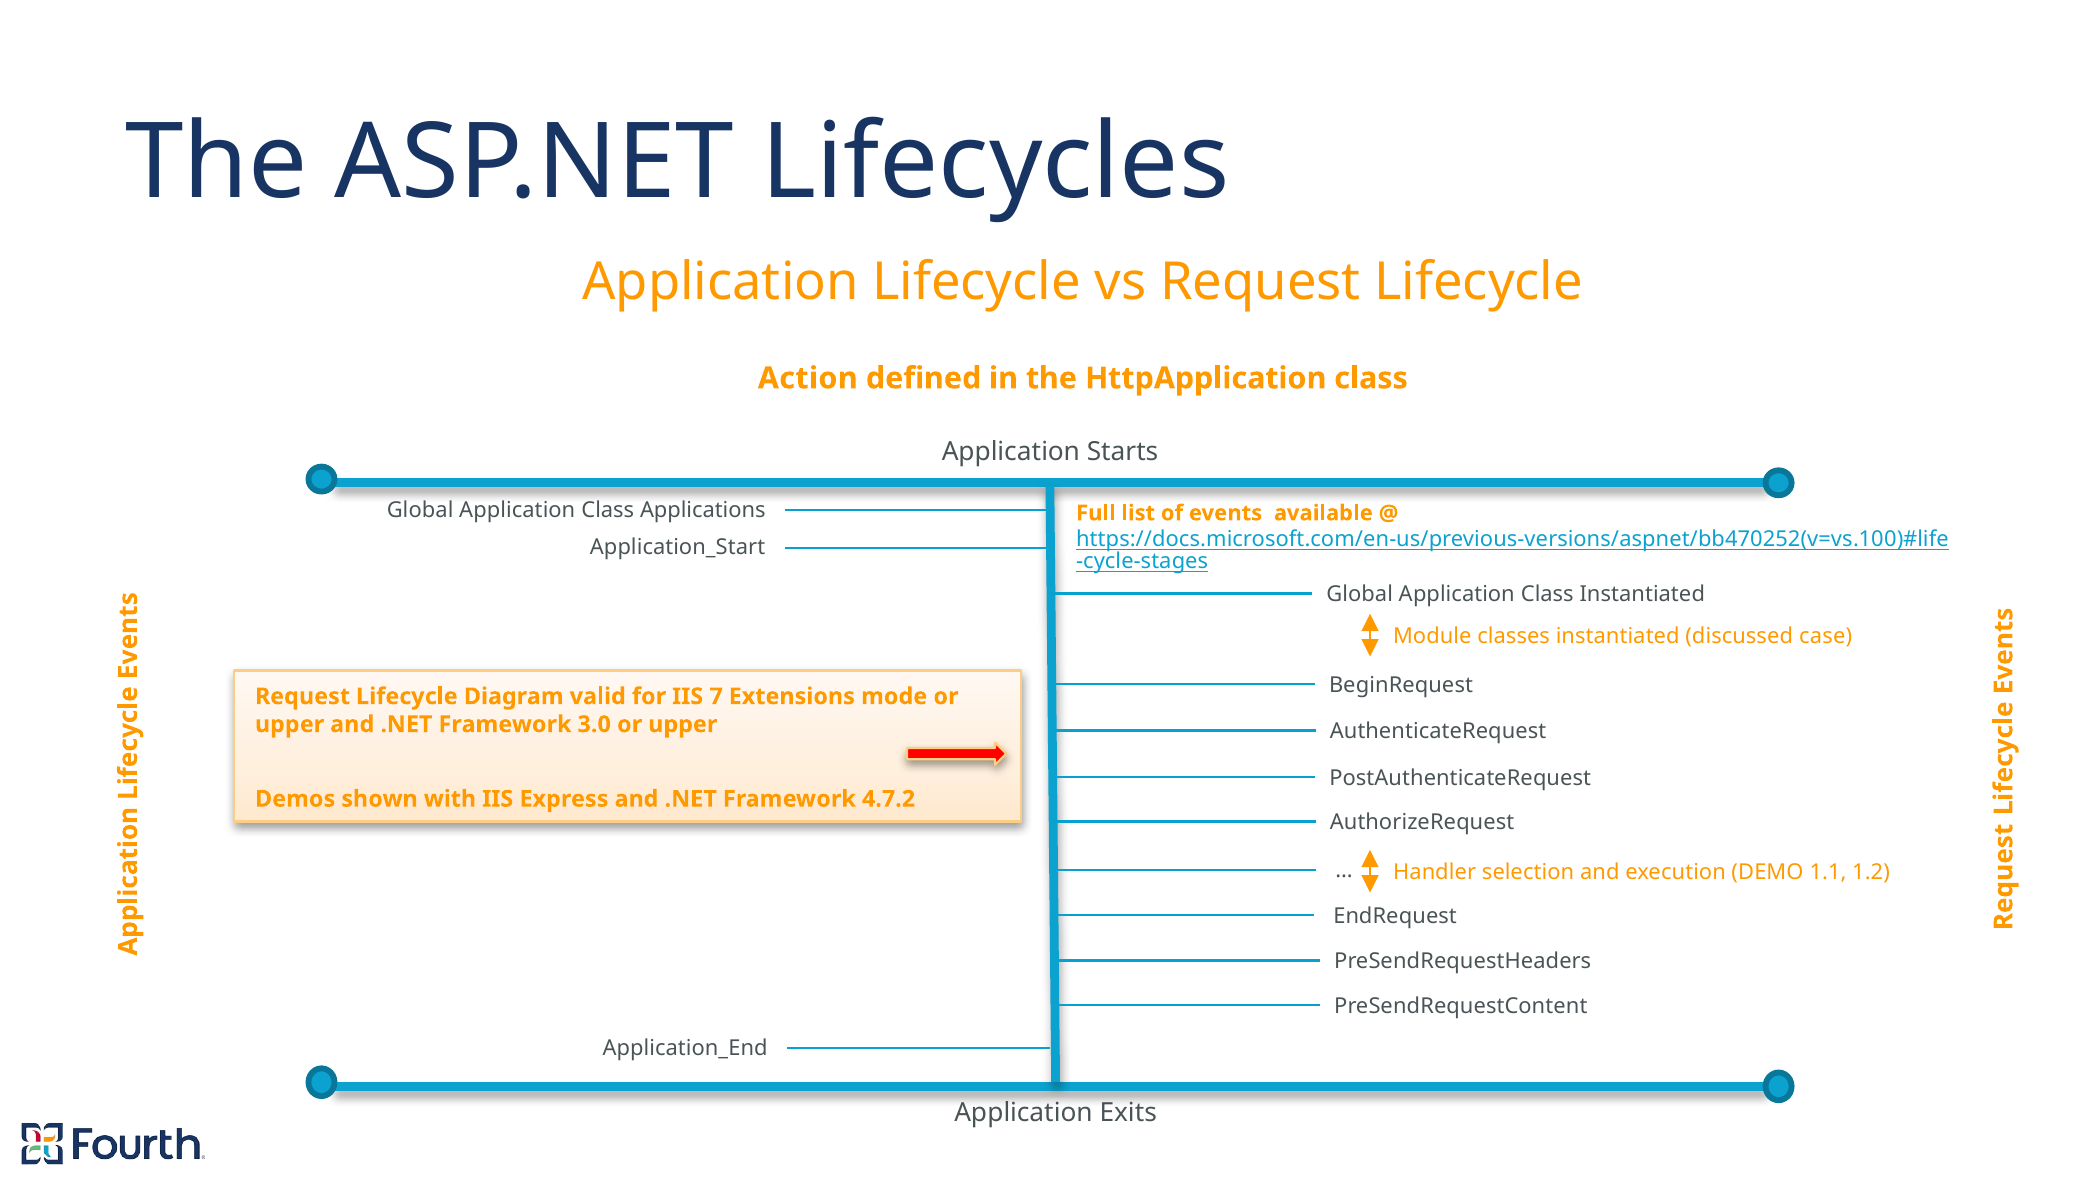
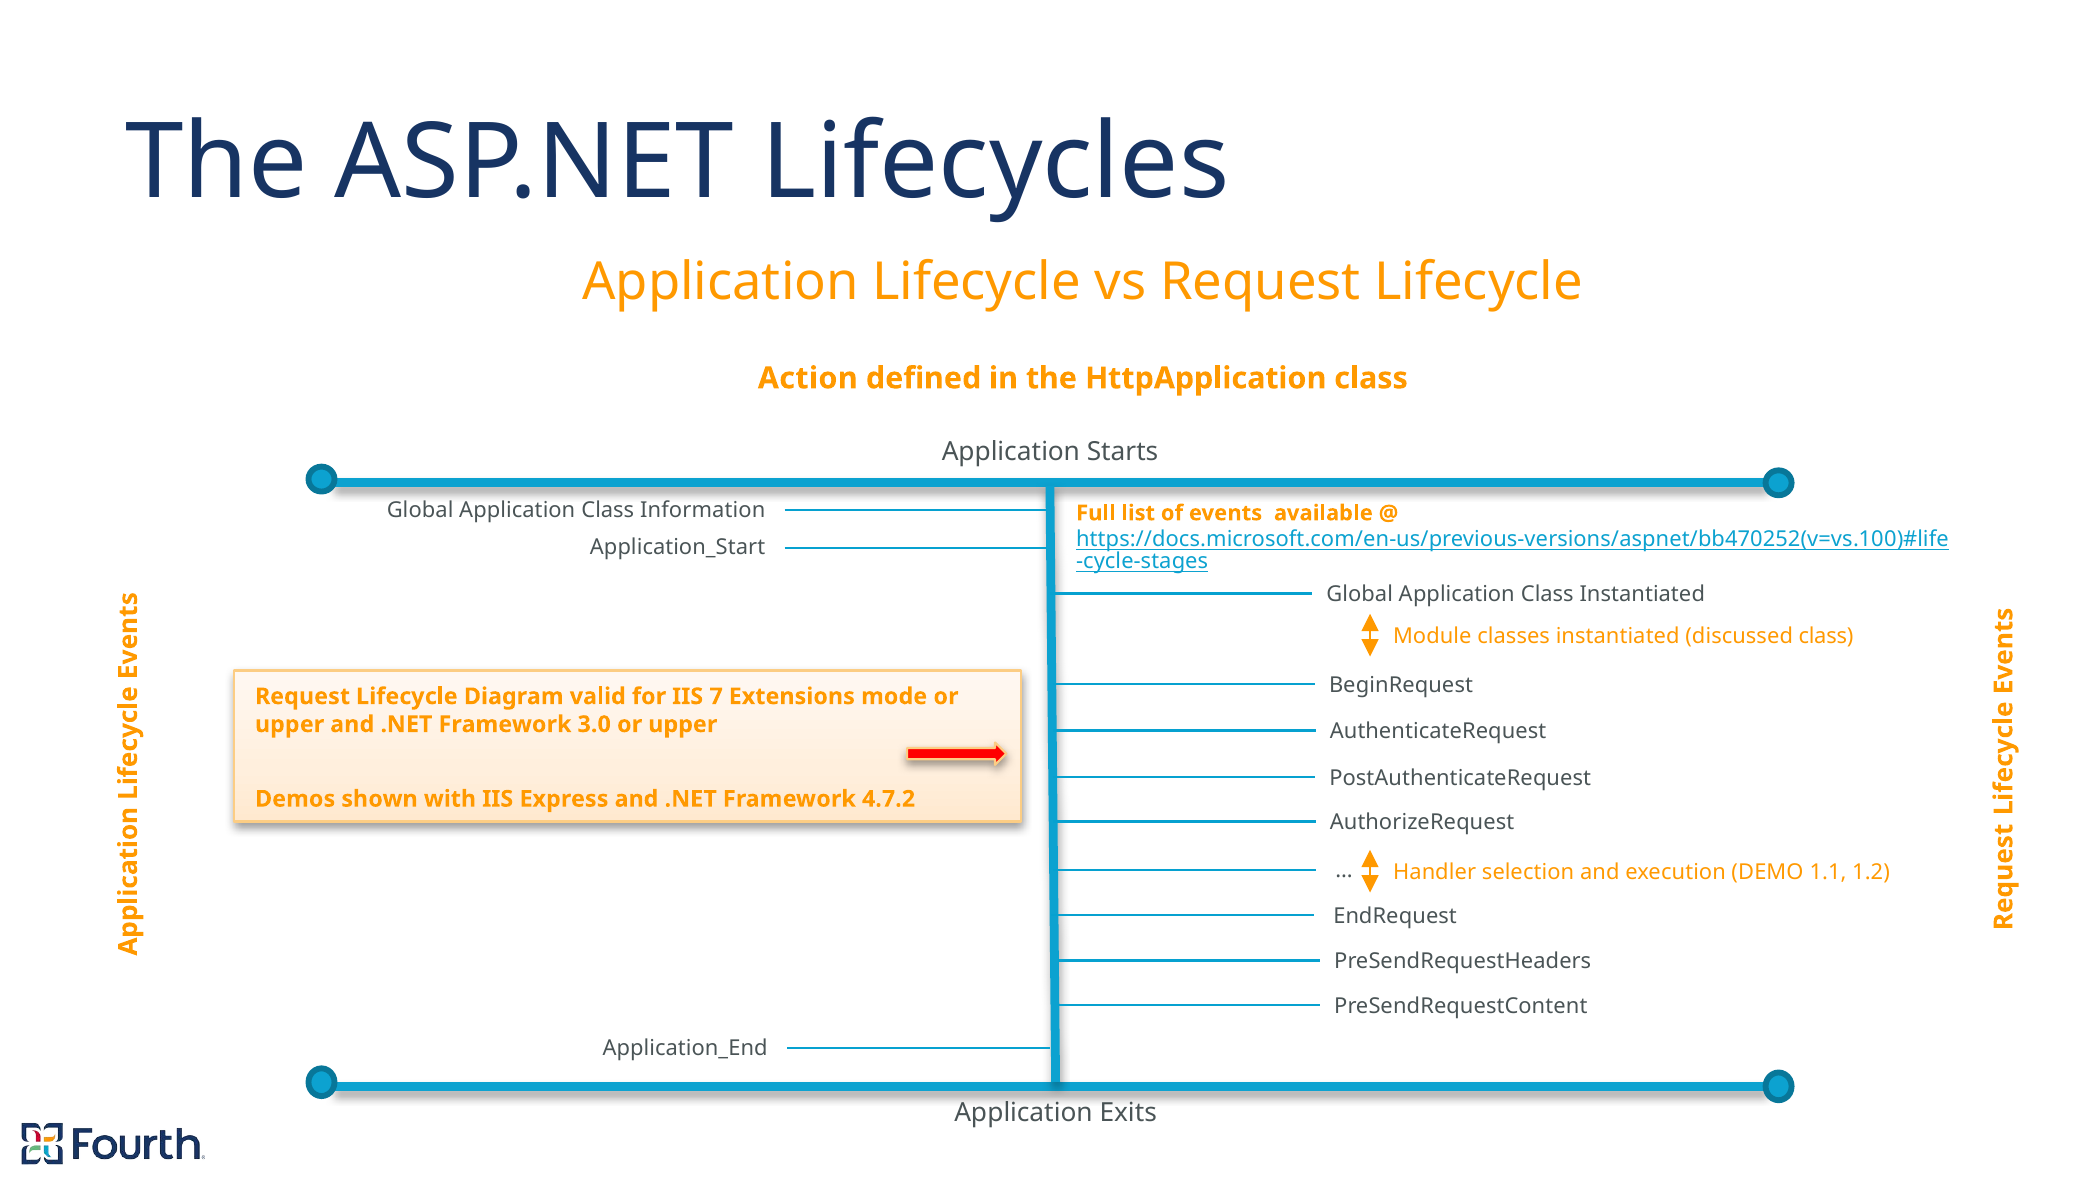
Applications: Applications -> Information
discussed case: case -> class
